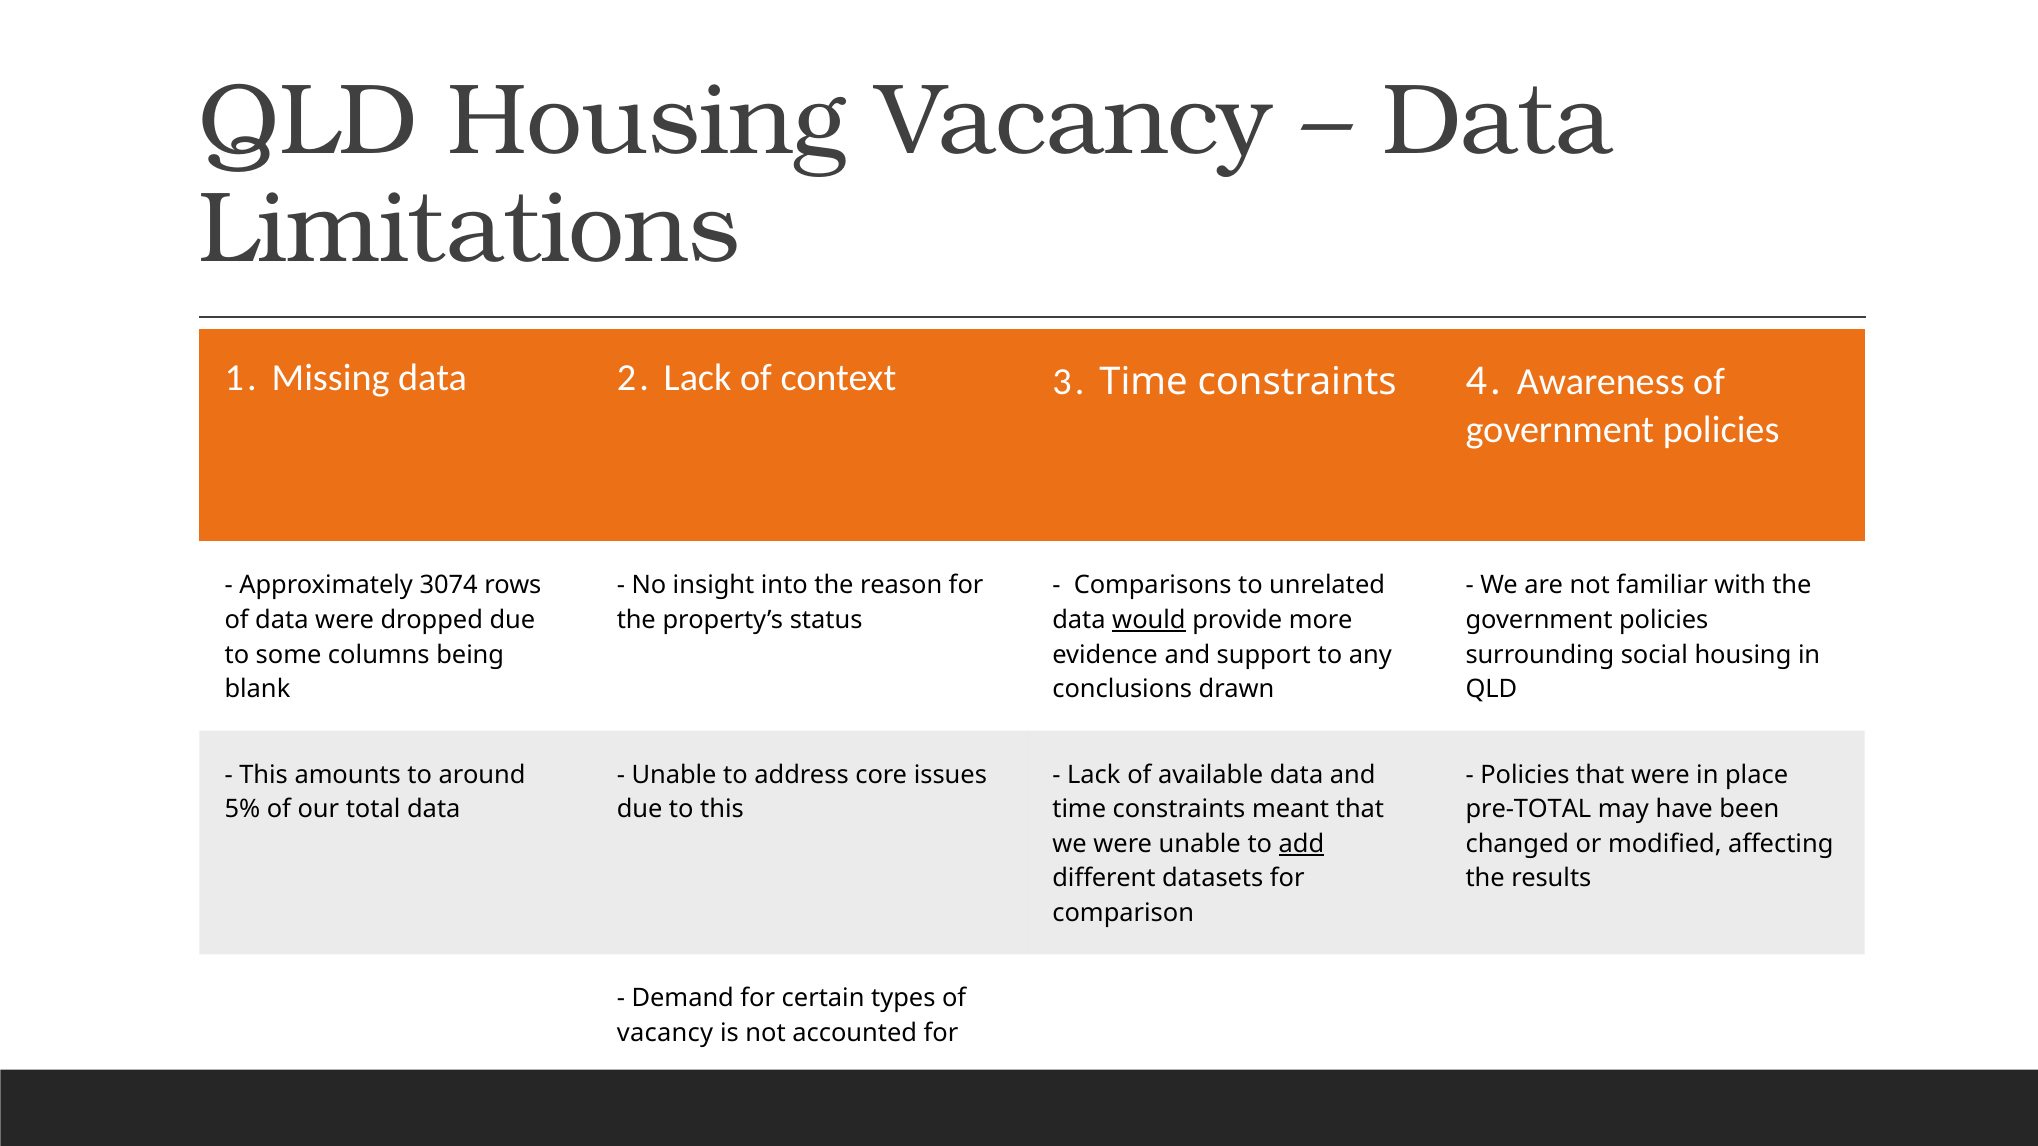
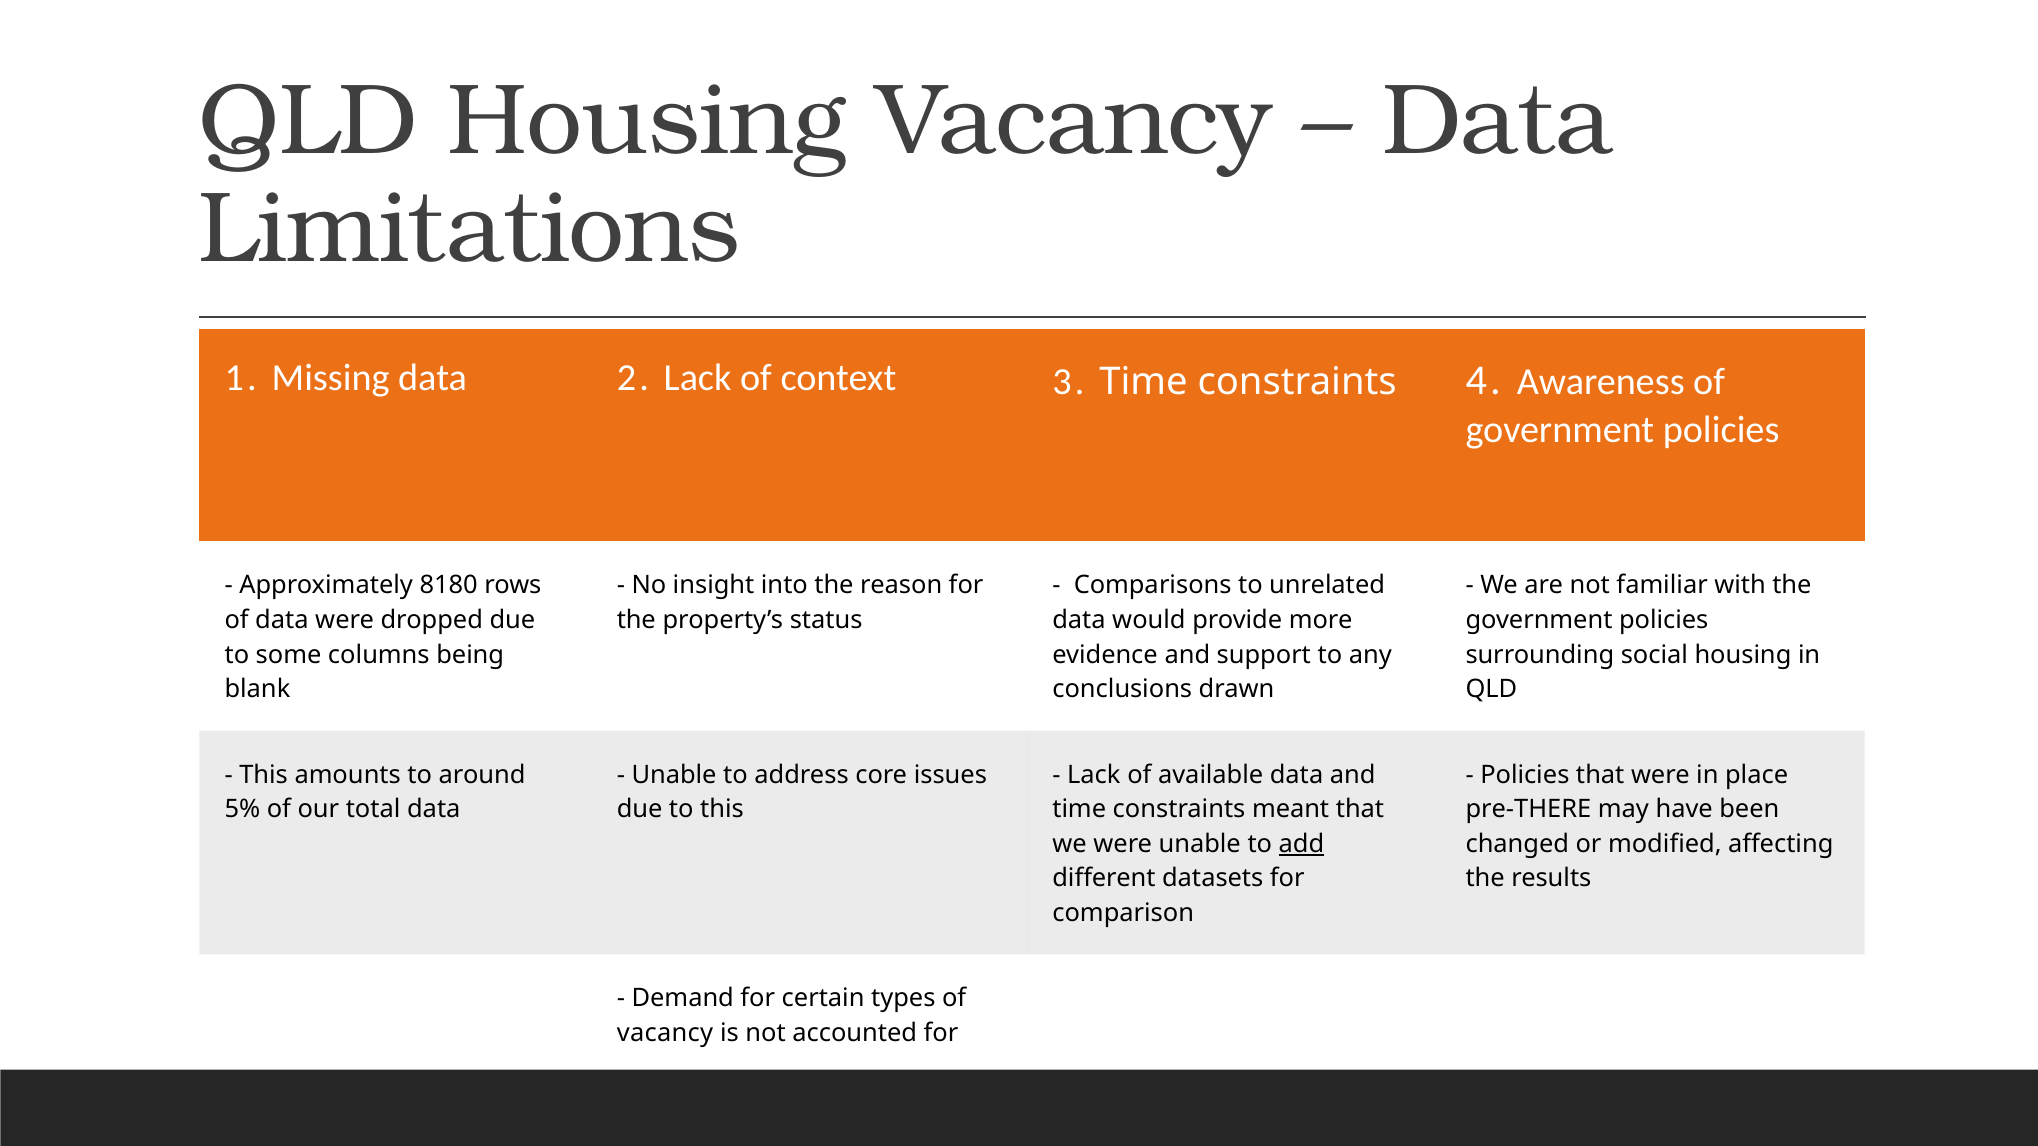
3074: 3074 -> 8180
would underline: present -> none
pre-TOTAL: pre-TOTAL -> pre-THERE
